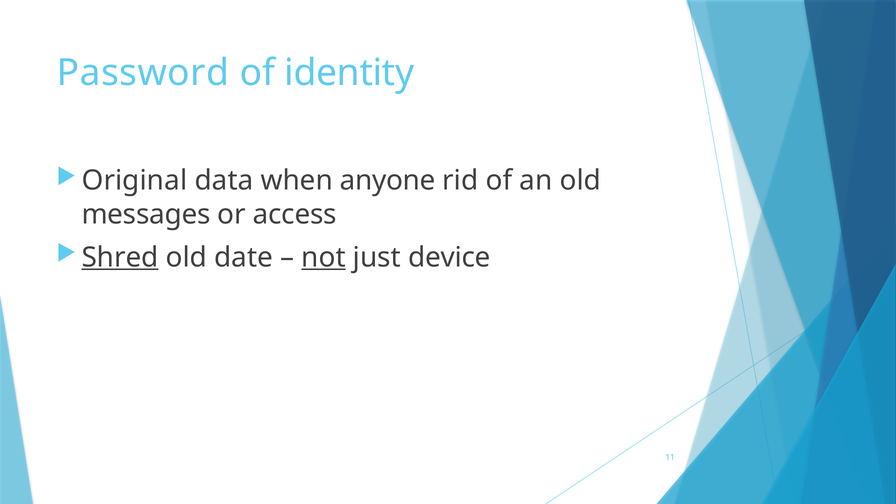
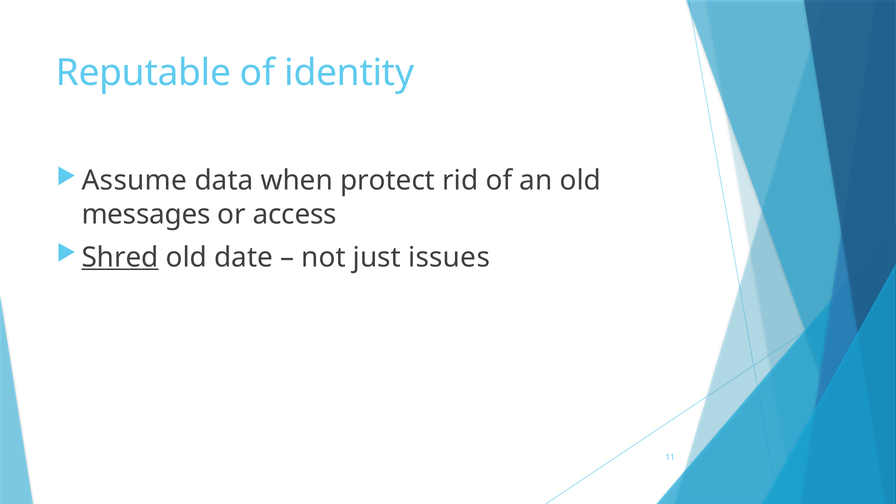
Password: Password -> Reputable
Original: Original -> Assume
anyone: anyone -> protect
not underline: present -> none
device: device -> issues
